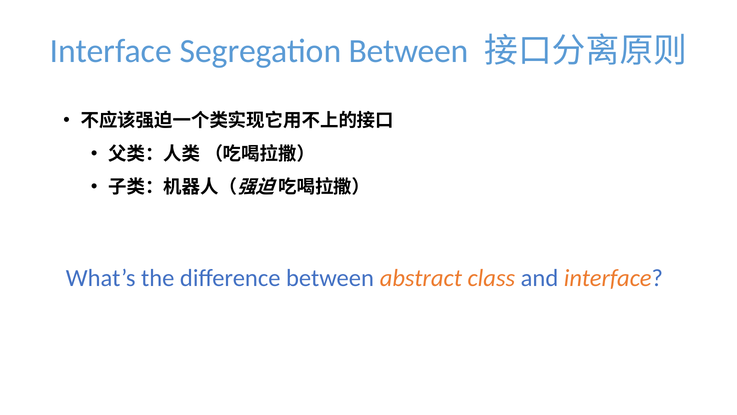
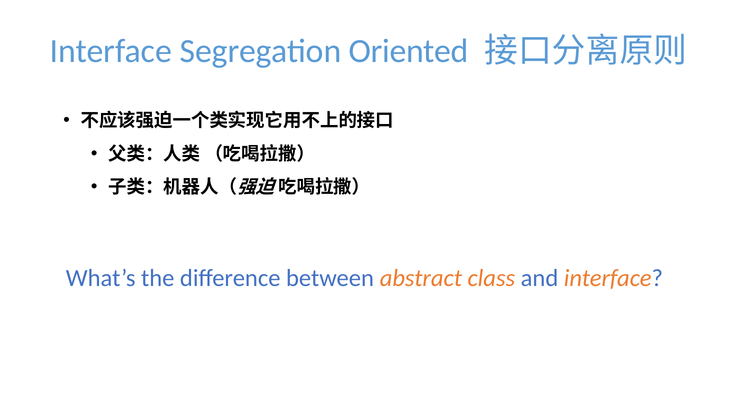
Segregation Between: Between -> Oriented
